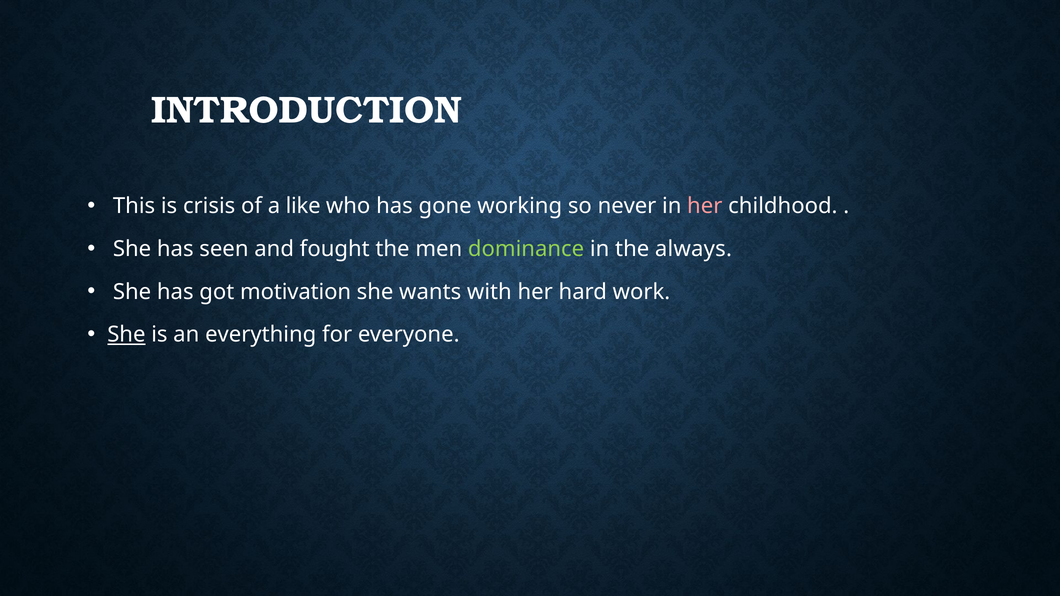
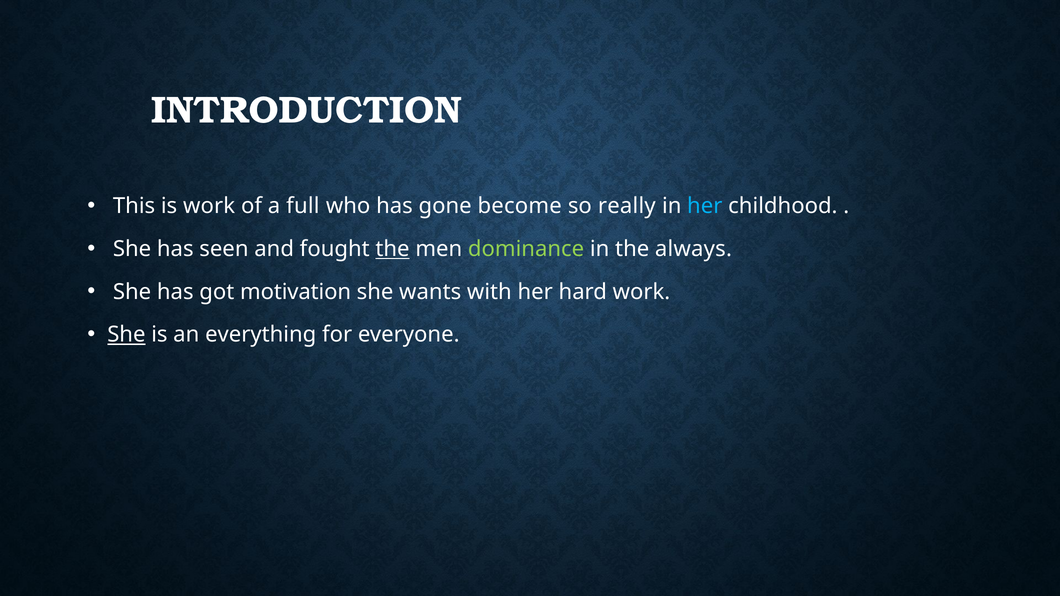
is crisis: crisis -> work
like: like -> full
working: working -> become
never: never -> really
her at (705, 206) colour: pink -> light blue
the at (393, 249) underline: none -> present
